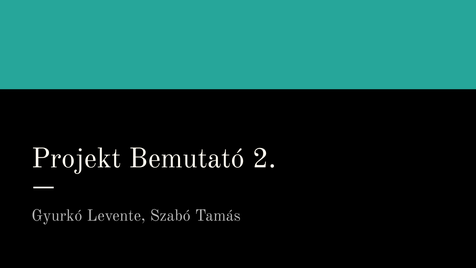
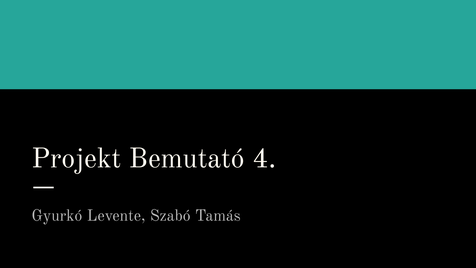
2: 2 -> 4
